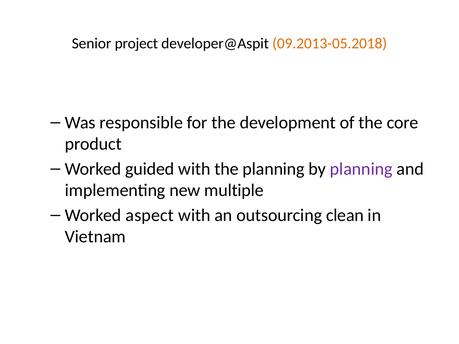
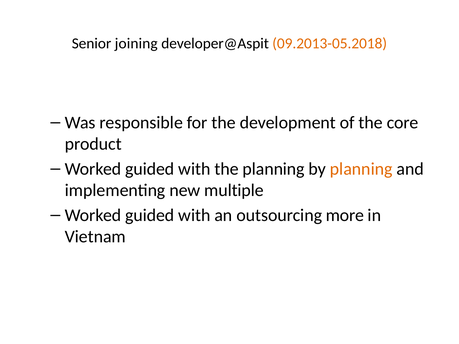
project: project -> joining
planning at (361, 169) colour: purple -> orange
aspect at (150, 215): aspect -> guided
clean: clean -> more
